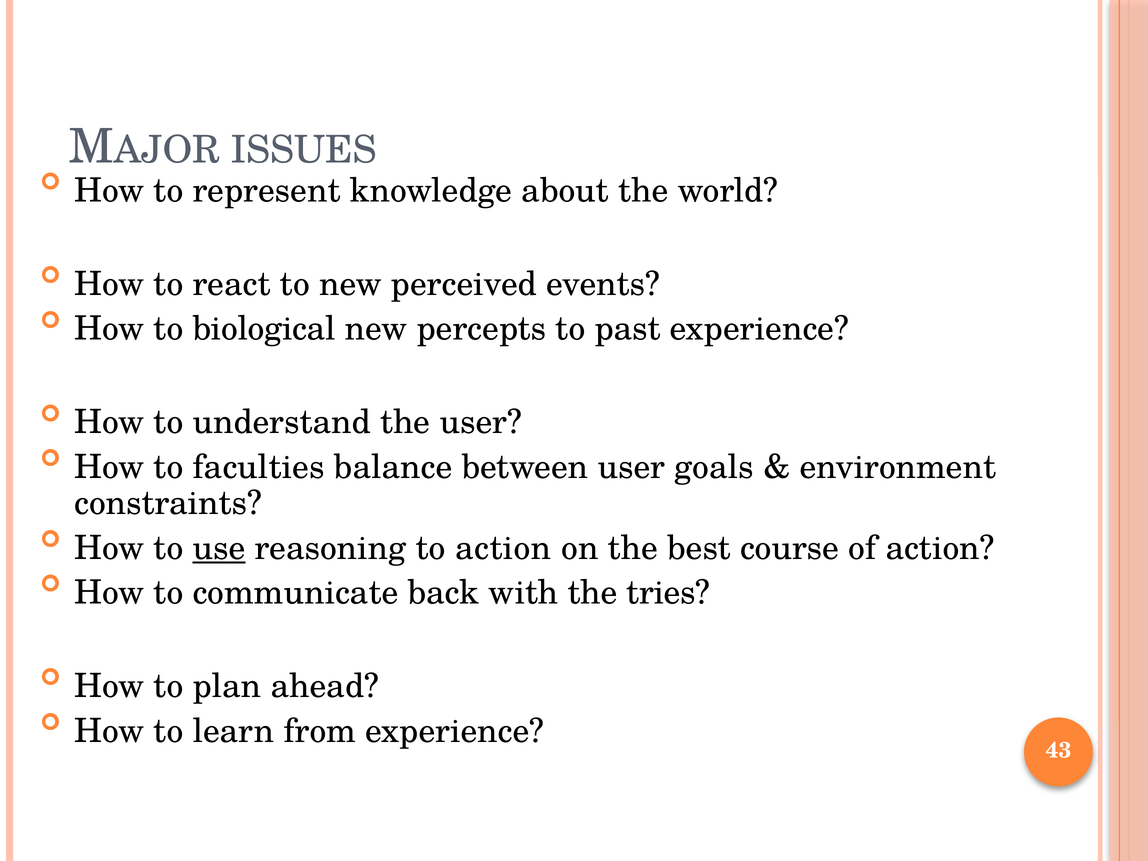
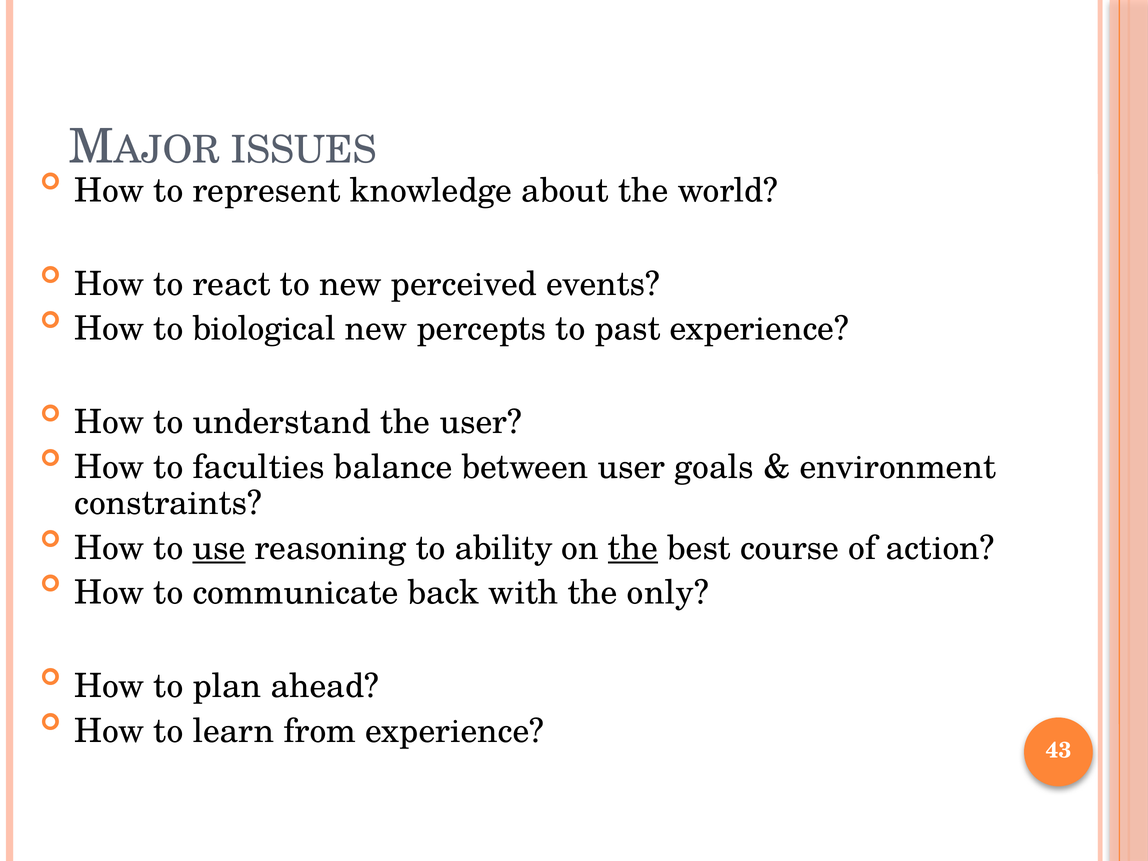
to action: action -> ability
the at (633, 548) underline: none -> present
tries: tries -> only
